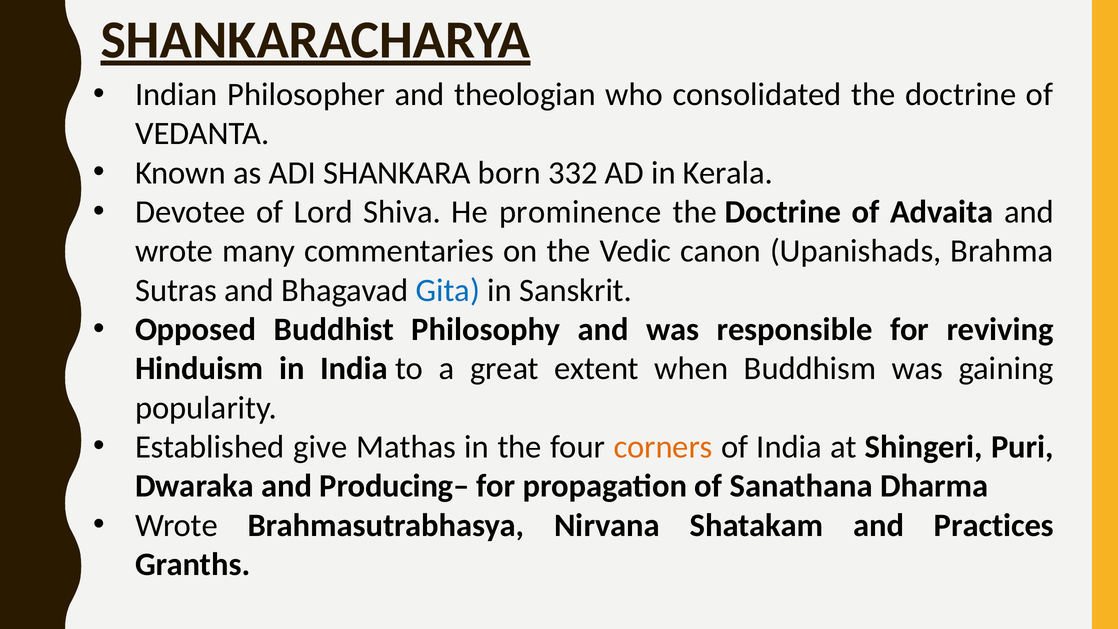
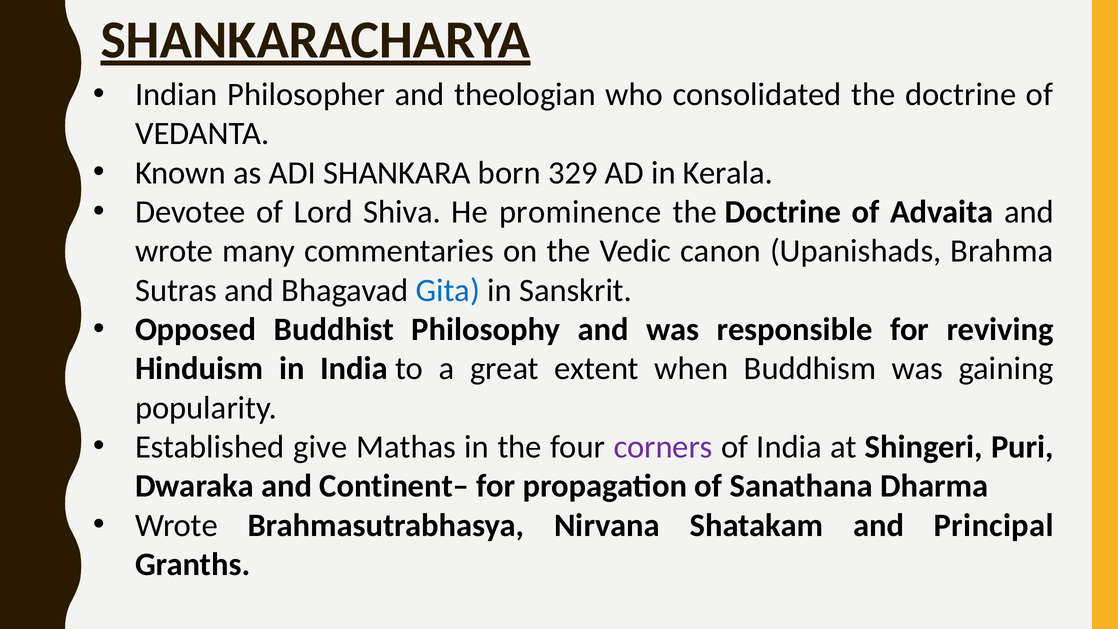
332: 332 -> 329
corners colour: orange -> purple
Producing–: Producing– -> Continent–
Practices: Practices -> Principal
